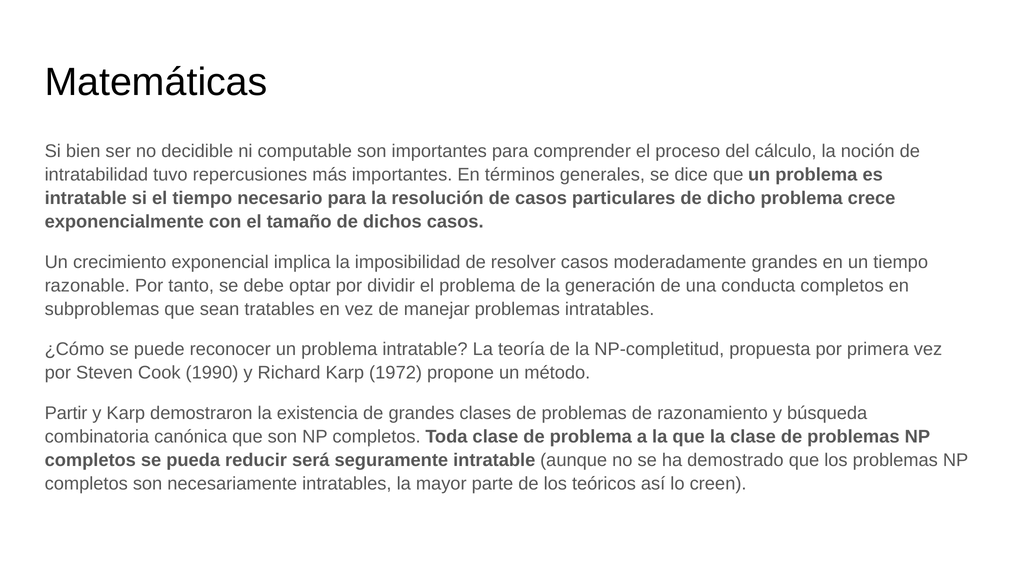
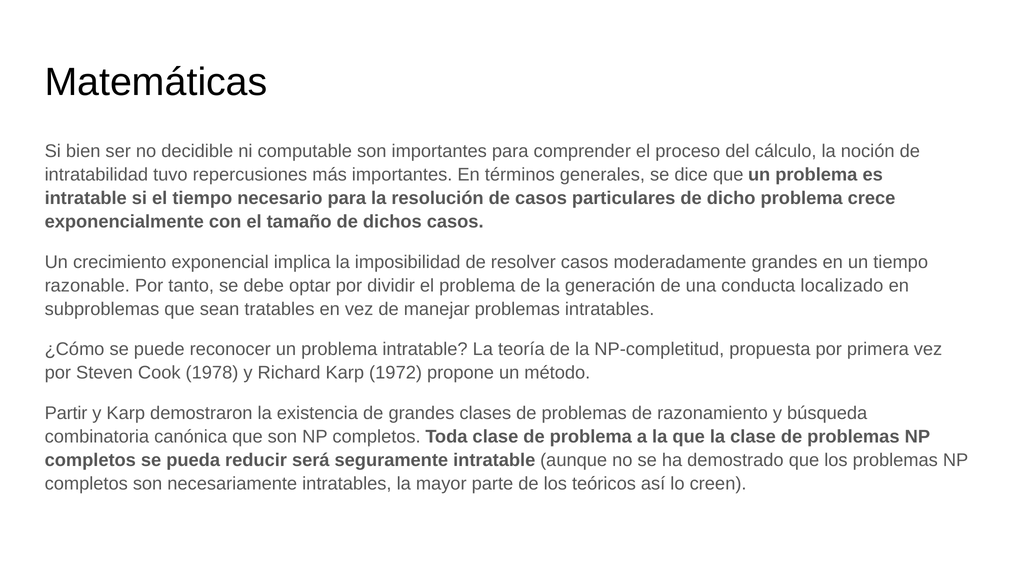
conducta completos: completos -> localizado
1990: 1990 -> 1978
